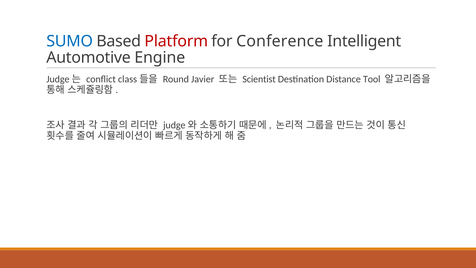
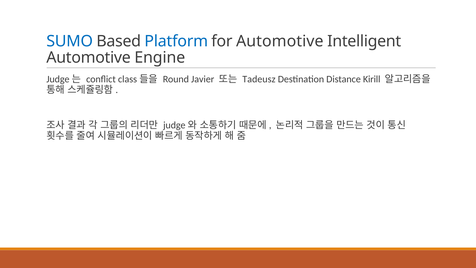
Platform colour: red -> blue
for Conference: Conference -> Automotive
Scientist: Scientist -> Tadeusz
Tool: Tool -> Kirill
